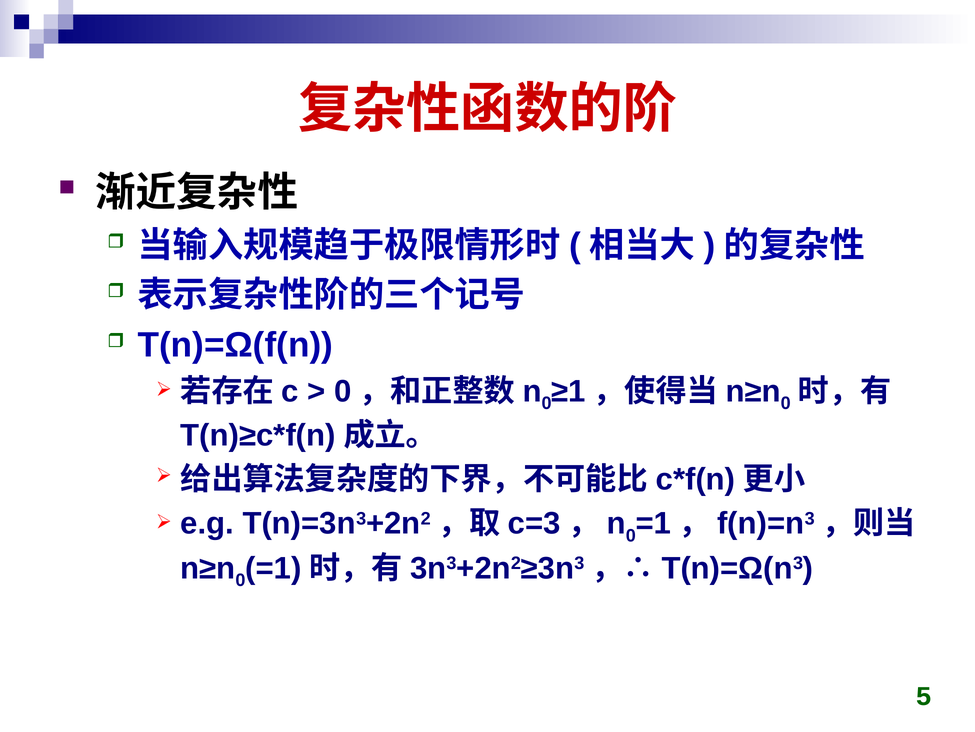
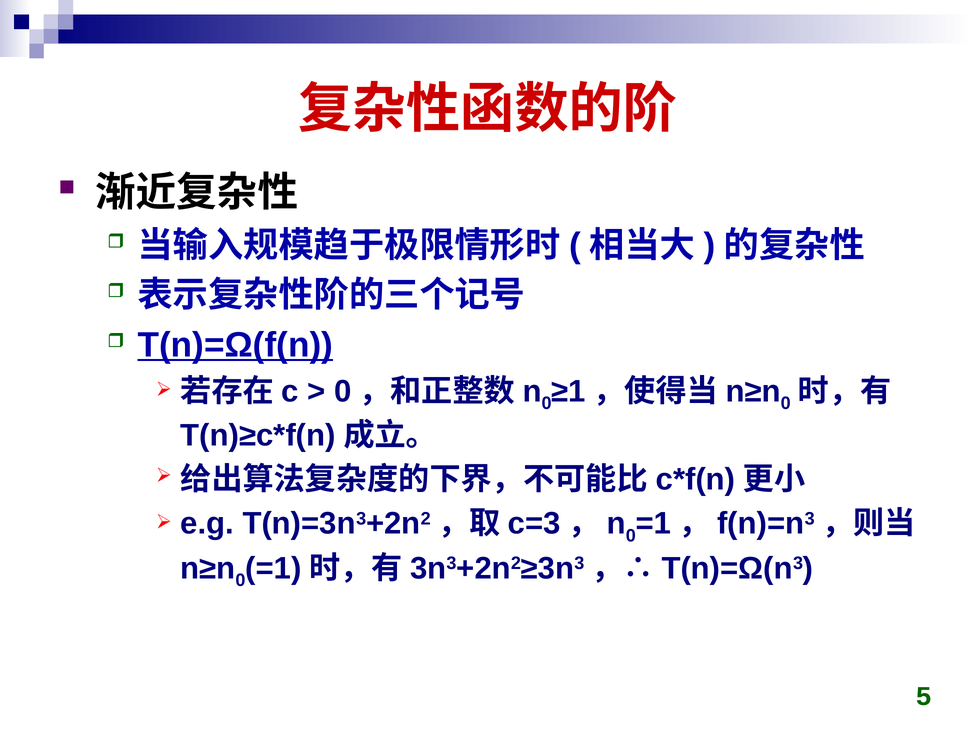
T(n)=Ω(f(n underline: none -> present
